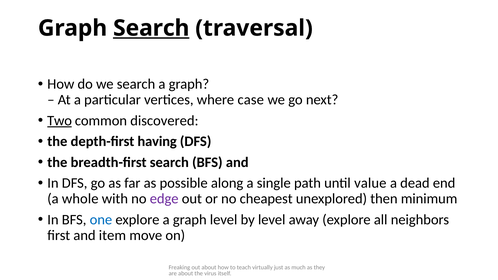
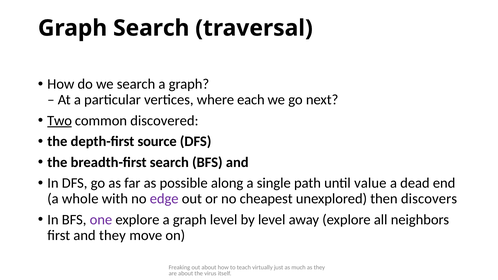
Search at (151, 28) underline: present -> none
case: case -> each
having: having -> source
minimum: minimum -> discovers
one colour: blue -> purple
and item: item -> they
